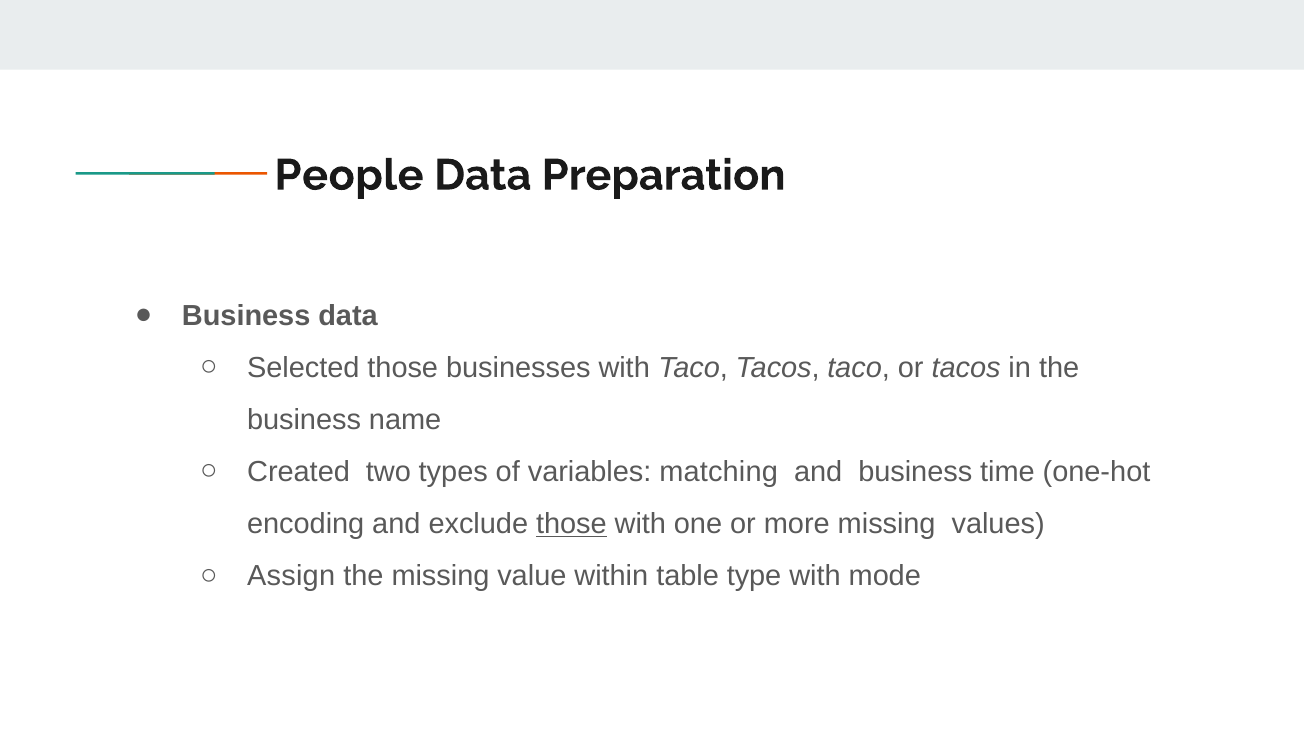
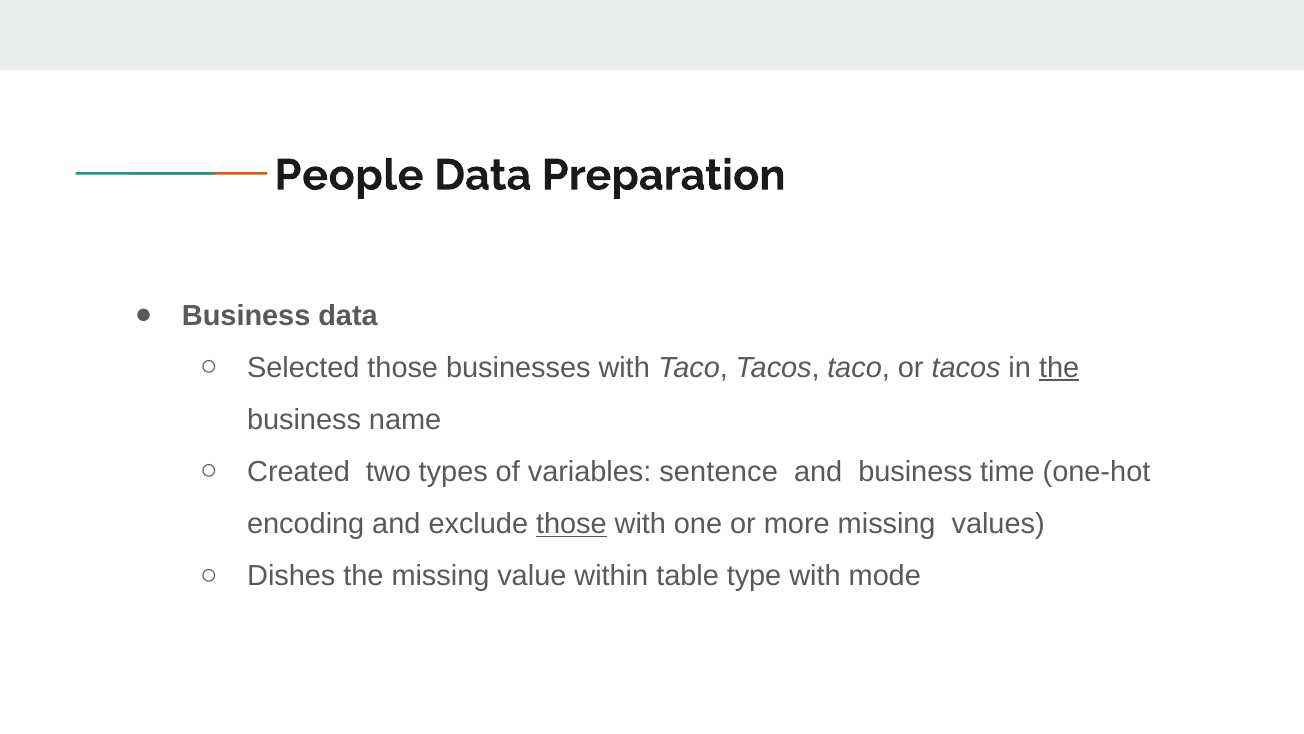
the at (1059, 368) underline: none -> present
matching: matching -> sentence
Assign: Assign -> Dishes
